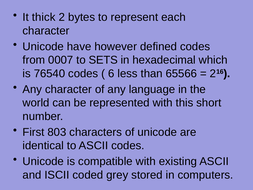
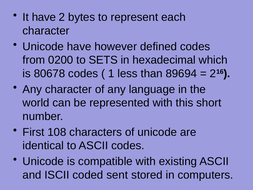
It thick: thick -> have
0007: 0007 -> 0200
76540: 76540 -> 80678
6: 6 -> 1
65566: 65566 -> 89694
803: 803 -> 108
grey: grey -> sent
